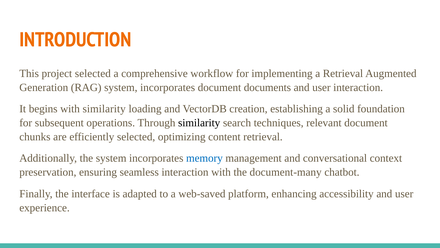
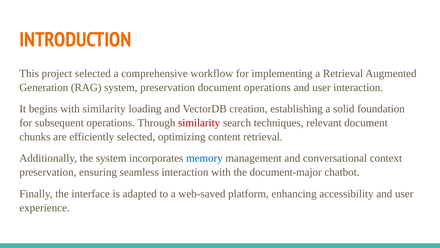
RAG system incorporates: incorporates -> preservation
document documents: documents -> operations
similarity at (199, 123) colour: black -> red
document-many: document-many -> document-major
